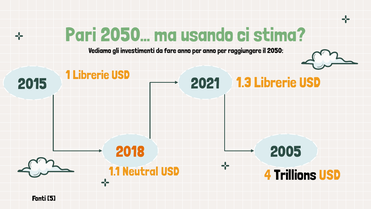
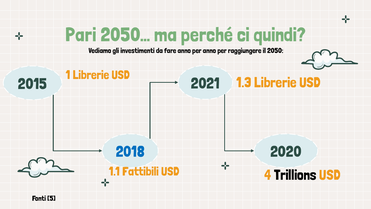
usando: usando -> perché
stima: stima -> quindi
2018 colour: orange -> blue
2005: 2005 -> 2020
Neutral: Neutral -> Fattibili
